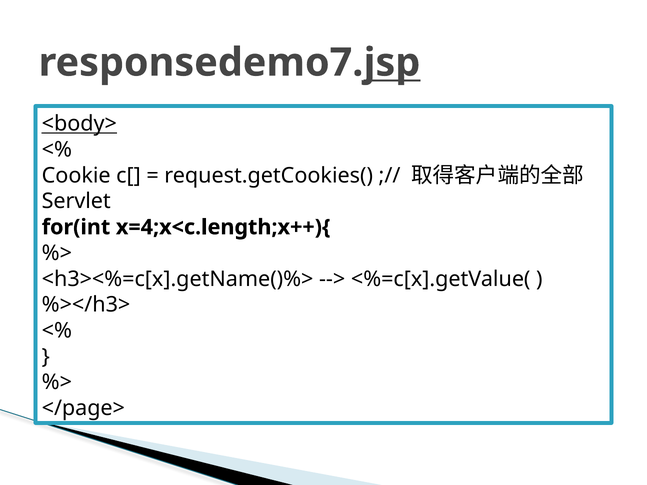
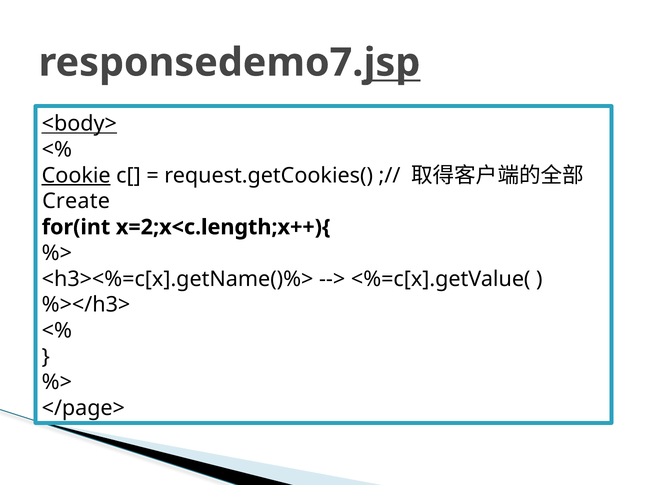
Cookie underline: none -> present
Servlet: Servlet -> Create
x=4;x<c.length;x++){: x=4;x<c.length;x++){ -> x=2;x<c.length;x++){
